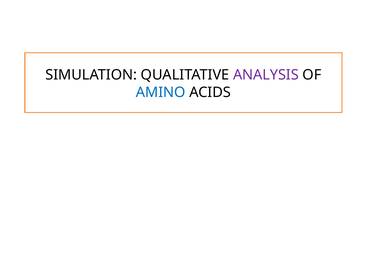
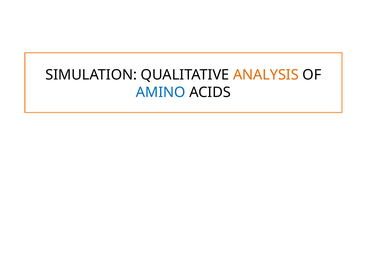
ANALYSIS colour: purple -> orange
